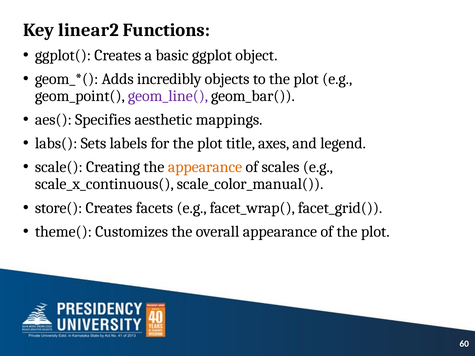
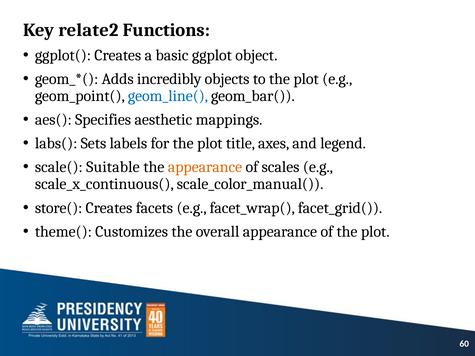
linear2: linear2 -> relate2
geom_line( colour: purple -> blue
Creating: Creating -> Suitable
